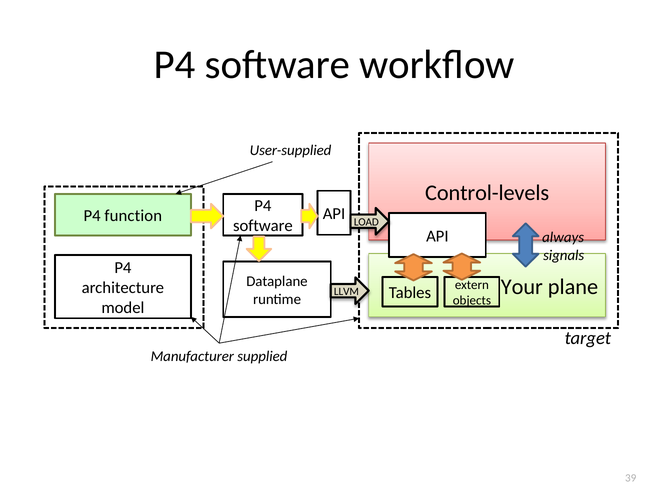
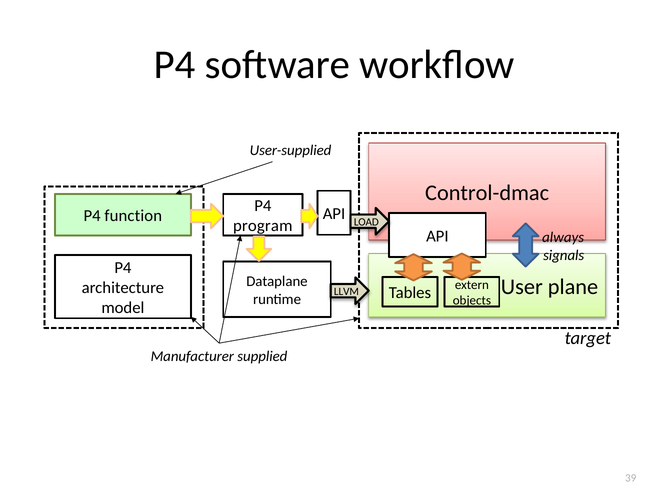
Control-levels: Control-levels -> Control-dmac
software at (263, 226): software -> program
Your: Your -> User
